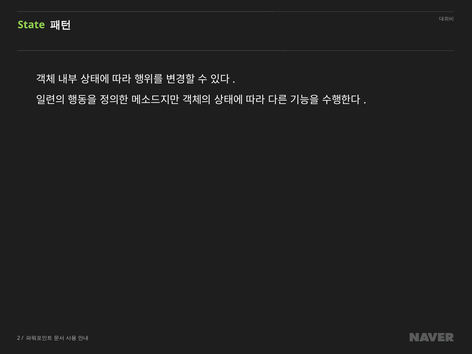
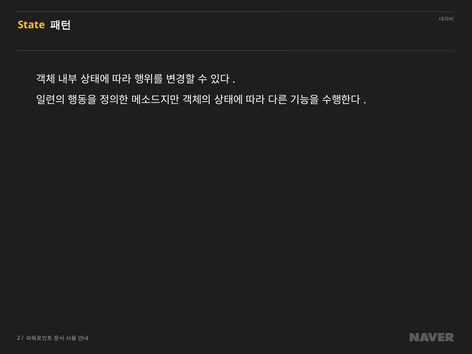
State colour: light green -> yellow
